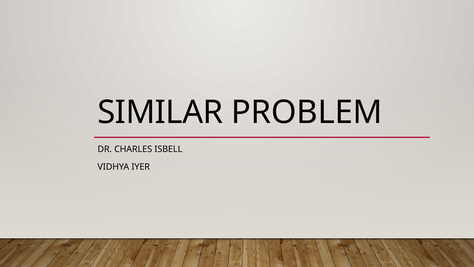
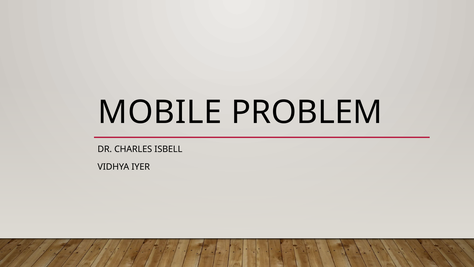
SIMILAR: SIMILAR -> MOBILE
